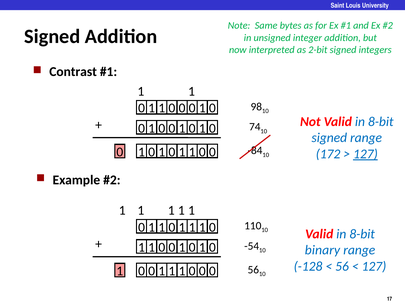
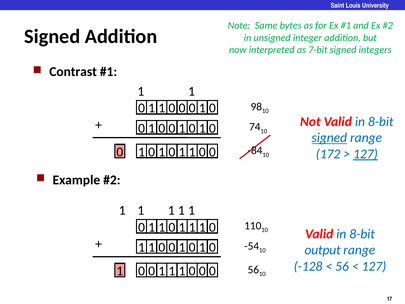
2-bit: 2-bit -> 7-bit
signed at (329, 138) underline: none -> present
binary: binary -> output
